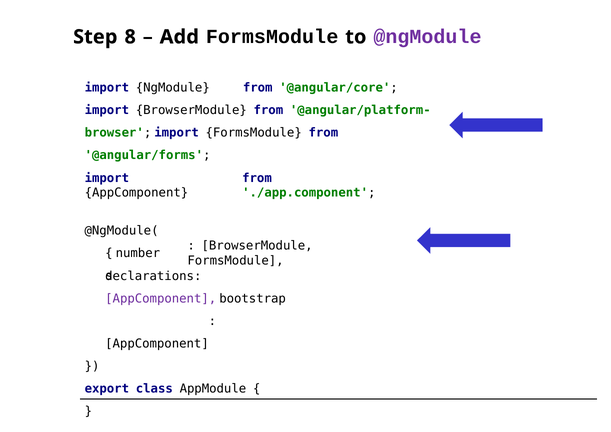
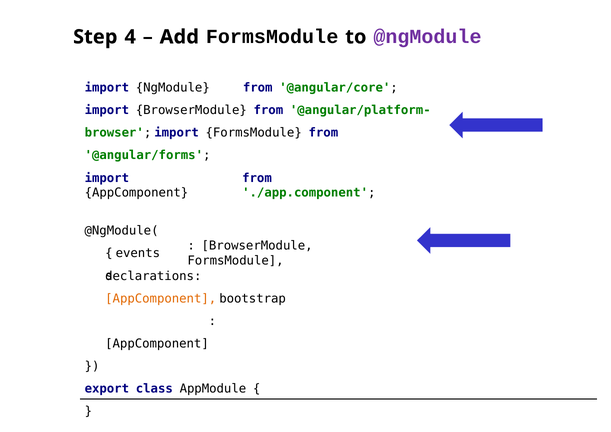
8: 8 -> 4
number: number -> events
AppComponent at (161, 299) colour: purple -> orange
